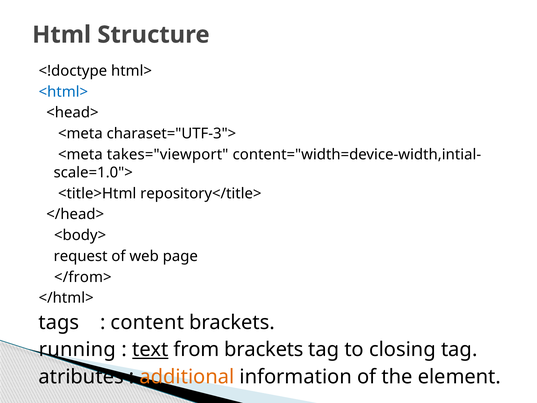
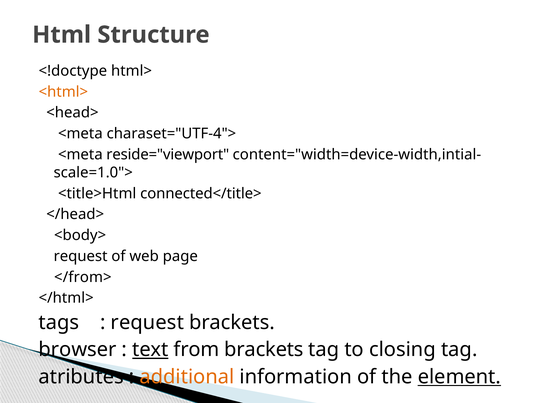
<html> colour: blue -> orange
charaset="UTF-3">: charaset="UTF-3"> -> charaset="UTF-4">
takes="viewport: takes="viewport -> reside="viewport
repository</title>: repository</title> -> connected</title>
content at (147, 322): content -> request
running: running -> browser
element underline: none -> present
